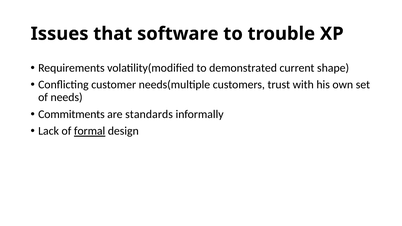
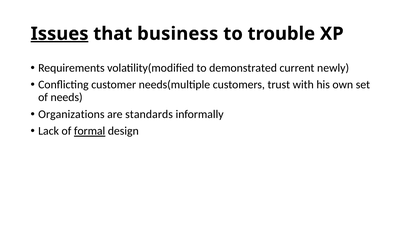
Issues underline: none -> present
software: software -> business
shape: shape -> newly
Commitments: Commitments -> Organizations
